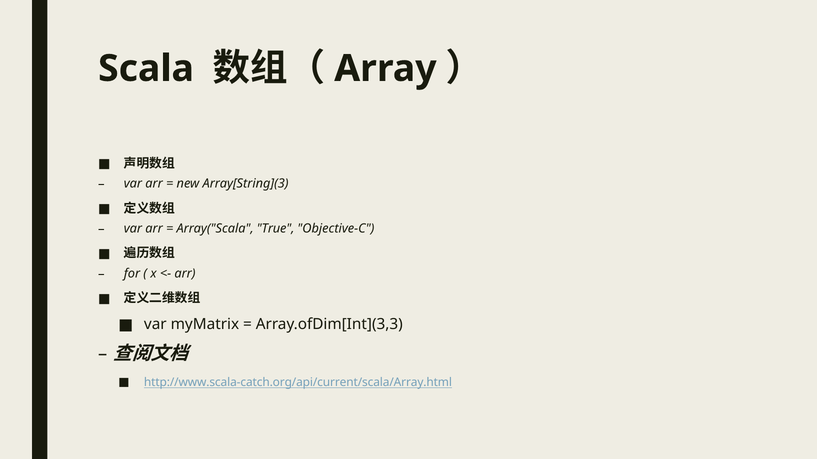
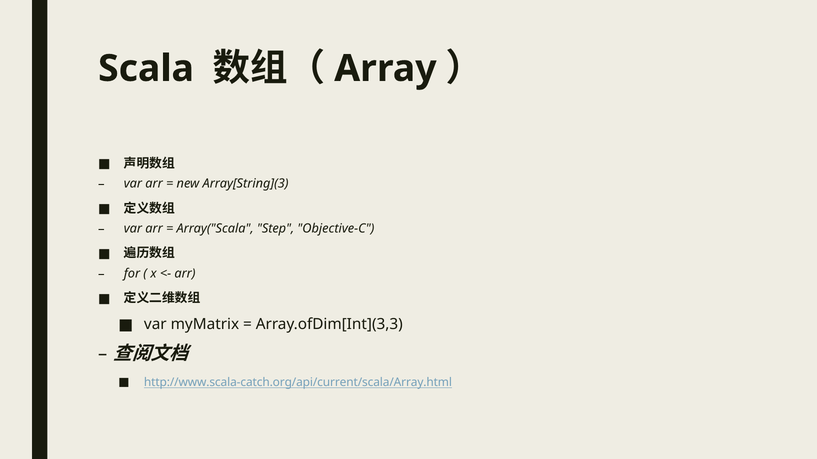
True: True -> Step
